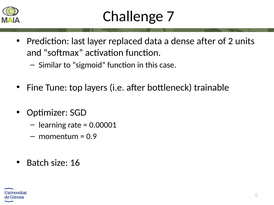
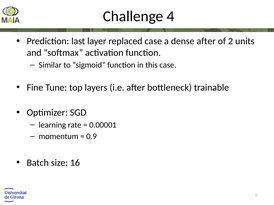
7: 7 -> 4
replaced data: data -> case
